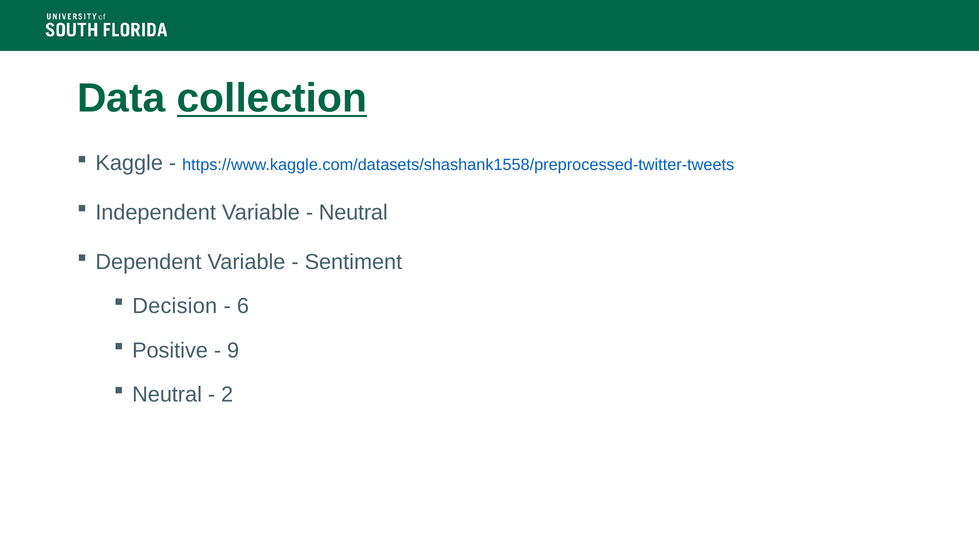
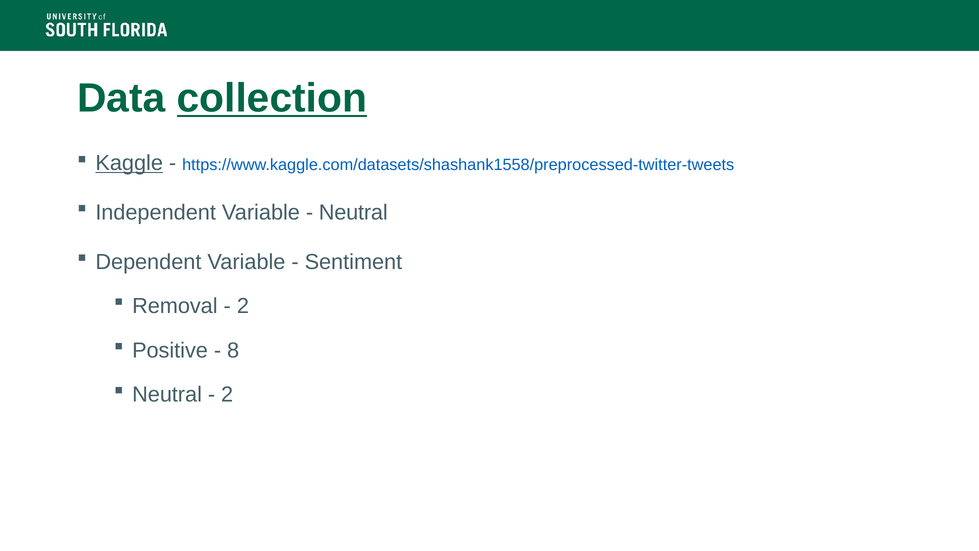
Kaggle underline: none -> present
Decision: Decision -> Removal
6 at (243, 306): 6 -> 2
9: 9 -> 8
